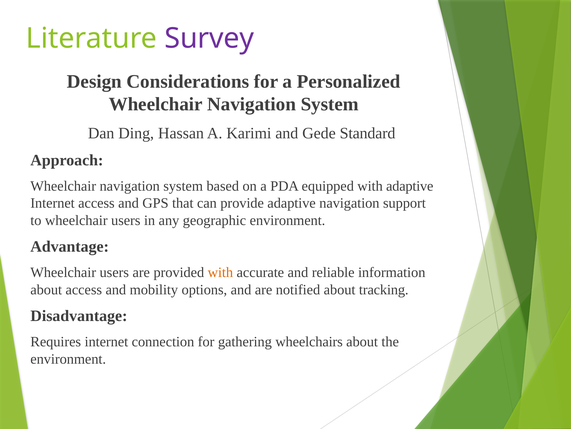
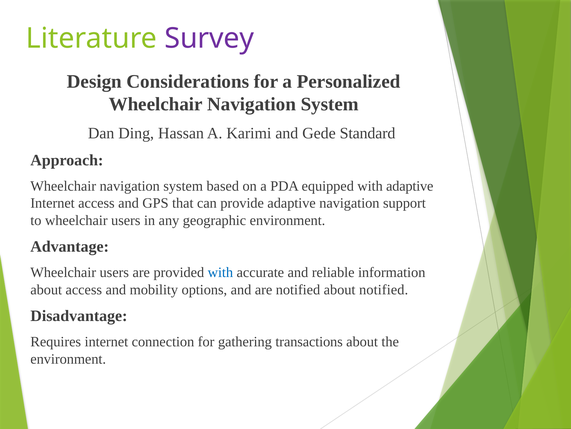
with at (220, 272) colour: orange -> blue
about tracking: tracking -> notified
wheelchairs: wheelchairs -> transactions
